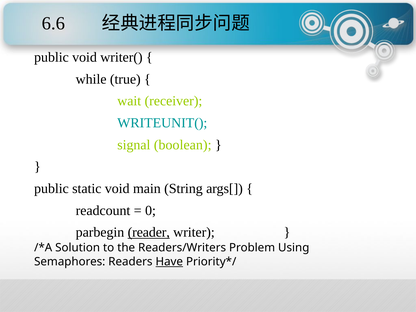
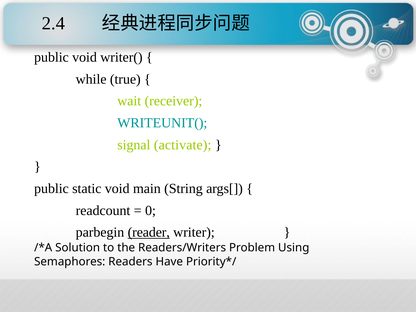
6.6: 6.6 -> 2.4
boolean: boolean -> activate
Have underline: present -> none
